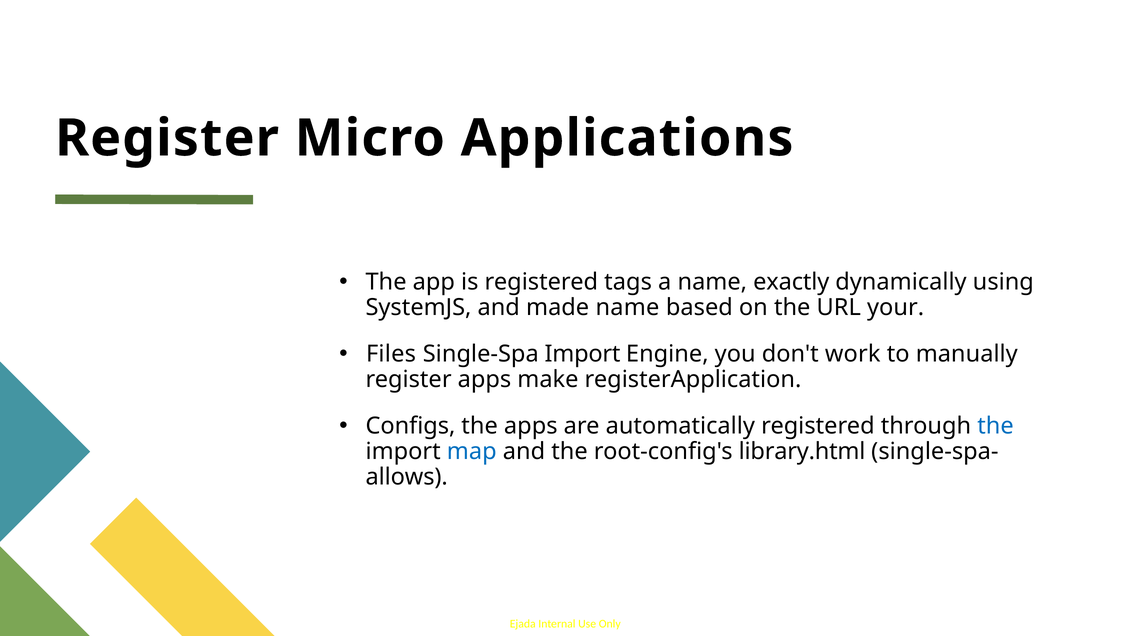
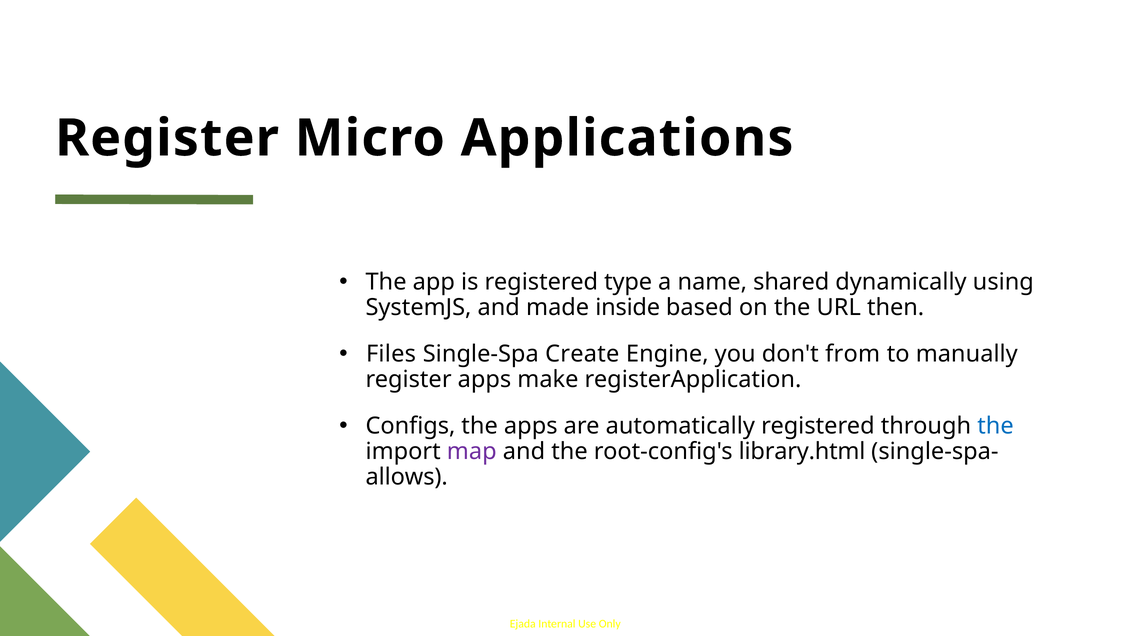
tags: tags -> type
exactly: exactly -> shared
made name: name -> inside
your: your -> then
Single-Spa Import: Import -> Create
work: work -> from
map colour: blue -> purple
